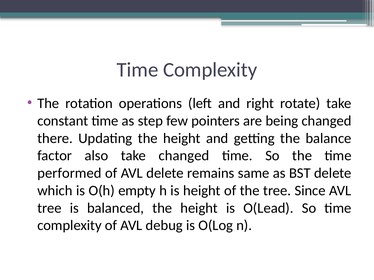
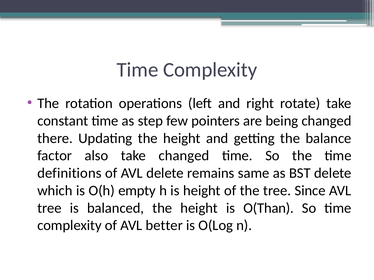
performed: performed -> definitions
O(Lead: O(Lead -> O(Than
debug: debug -> better
